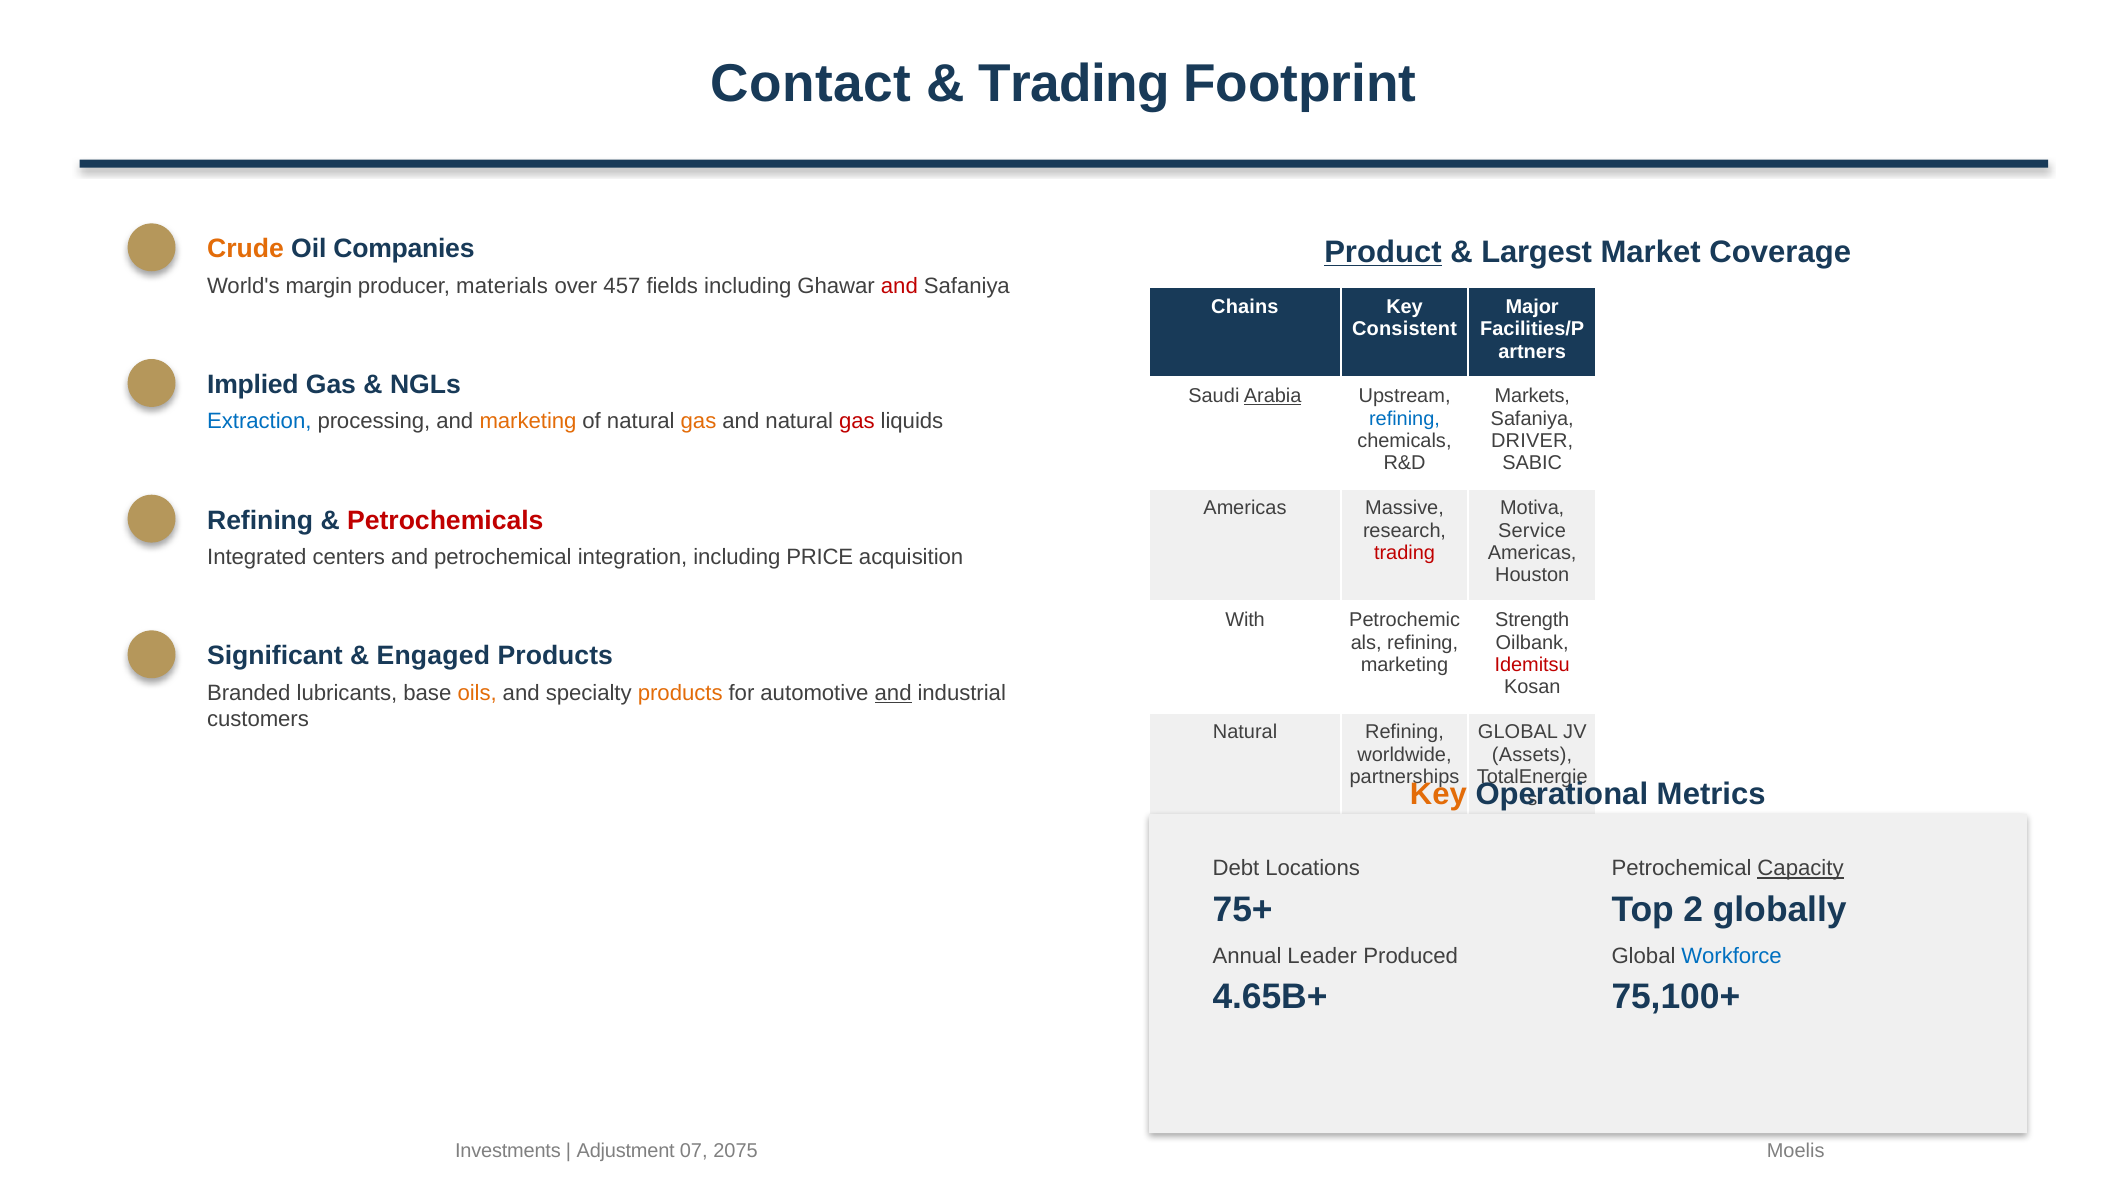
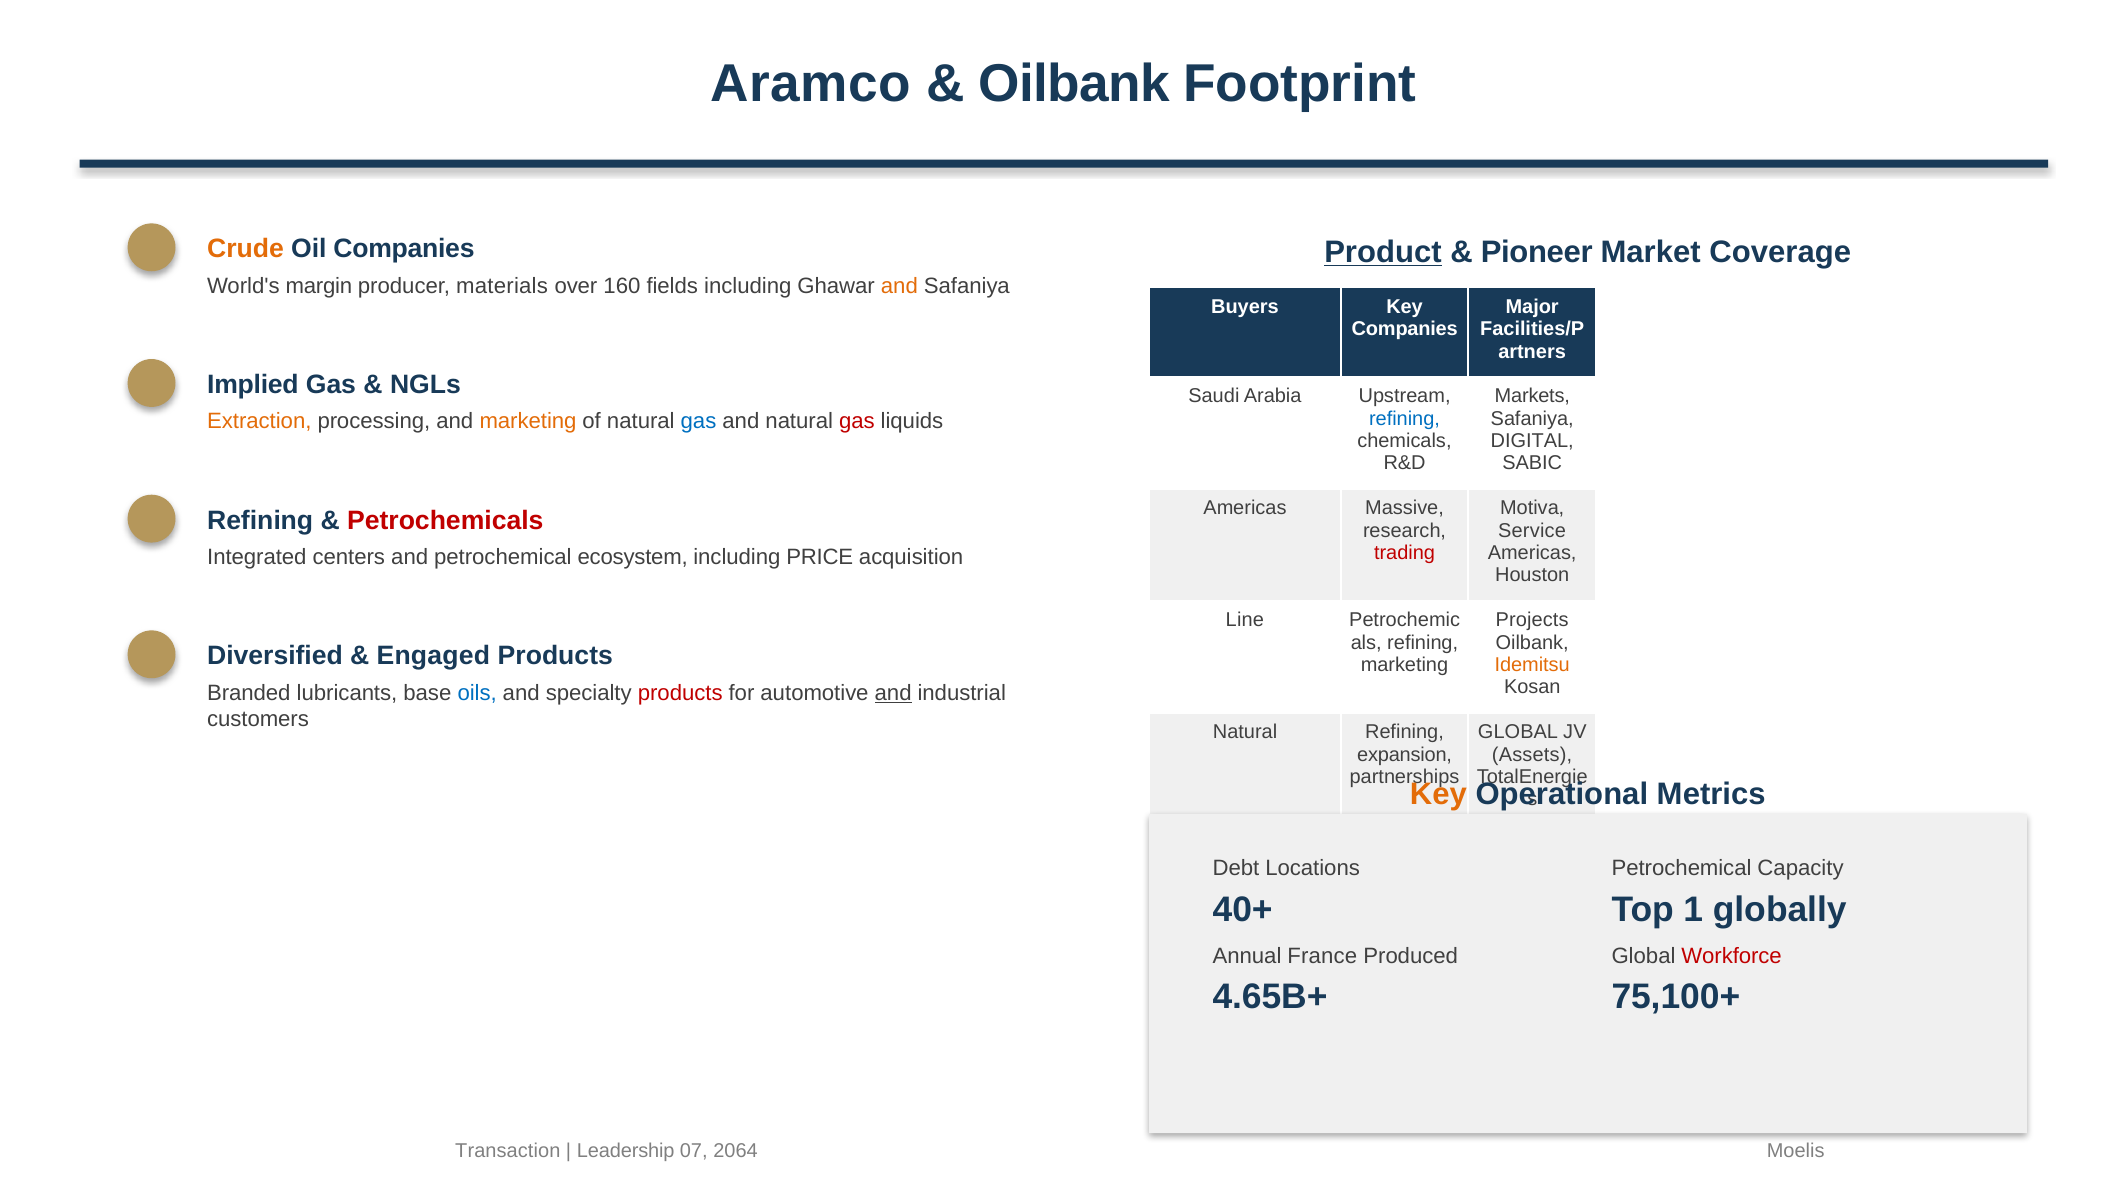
Contact: Contact -> Aramco
Trading at (1074, 83): Trading -> Oilbank
Largest: Largest -> Pioneer
457: 457 -> 160
and at (899, 286) colour: red -> orange
Chains: Chains -> Buyers
Consistent at (1405, 329): Consistent -> Companies
Arabia underline: present -> none
Extraction colour: blue -> orange
gas at (699, 422) colour: orange -> blue
DRIVER: DRIVER -> DIGITAL
integration: integration -> ecosystem
With: With -> Line
Strength: Strength -> Projects
Significant: Significant -> Diversified
Idemitsu colour: red -> orange
oils colour: orange -> blue
products at (680, 693) colour: orange -> red
worldwide: worldwide -> expansion
Capacity underline: present -> none
75+: 75+ -> 40+
2: 2 -> 1
Leader: Leader -> France
Workforce colour: blue -> red
Investments: Investments -> Transaction
Adjustment: Adjustment -> Leadership
2075: 2075 -> 2064
